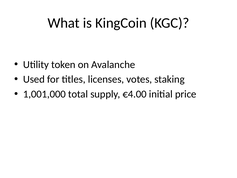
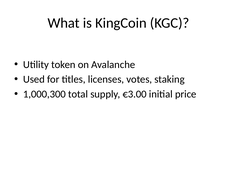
1,001,000: 1,001,000 -> 1,000,300
€4.00: €4.00 -> €3.00
